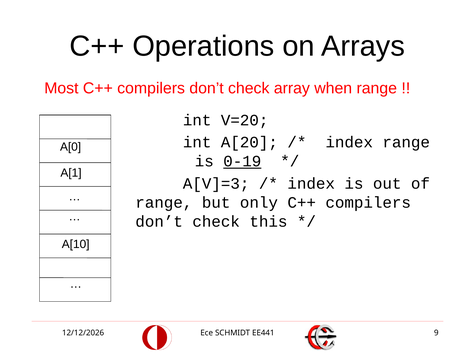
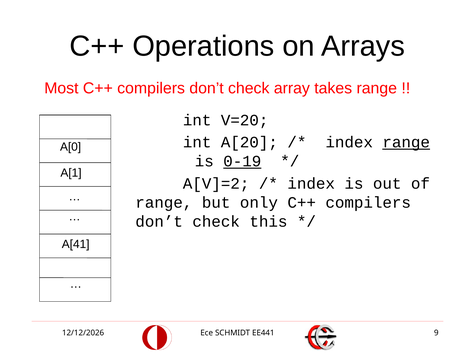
when: when -> takes
range at (406, 142) underline: none -> present
A[V]=3: A[V]=3 -> A[V]=2
A[10: A[10 -> A[41
